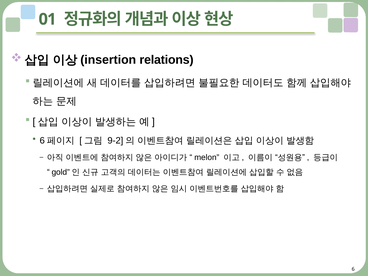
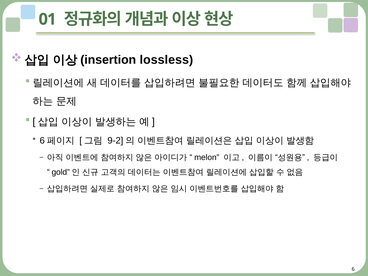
relations: relations -> lossless
